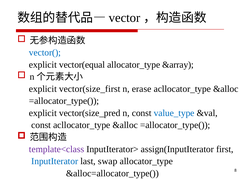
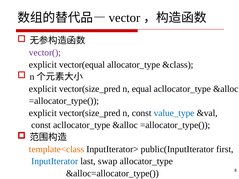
vector( colour: blue -> purple
&array: &array -> &class
vector(size_first at (90, 89): vector(size_first -> vector(size_pred
erase: erase -> equal
template<class colour: purple -> orange
assign(InputIterator: assign(InputIterator -> public(InputIterator
